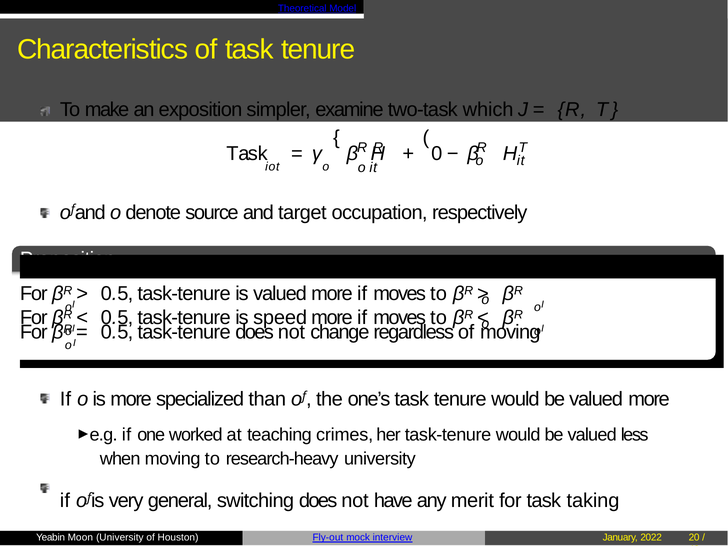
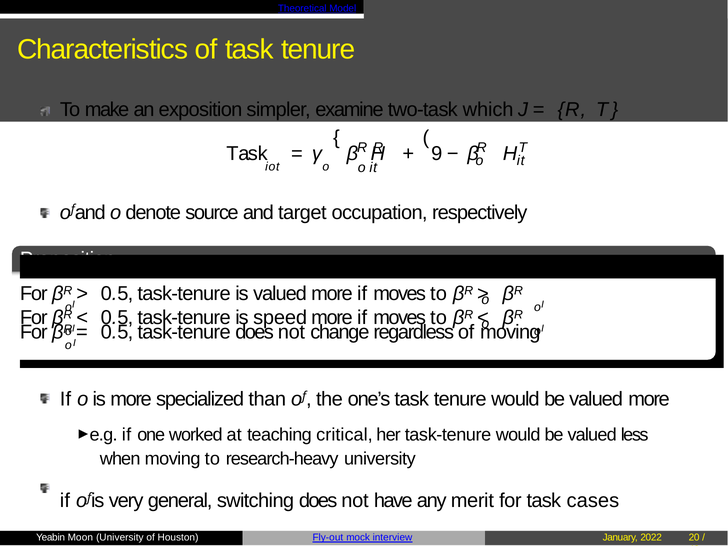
0: 0 -> 9
crimes: crimes -> critical
taking: taking -> cases
